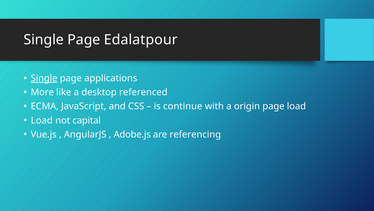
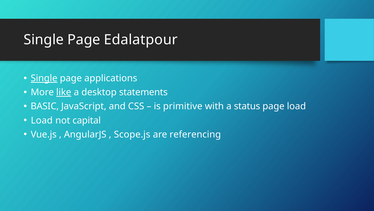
like underline: none -> present
referenced: referenced -> statements
ECMA: ECMA -> BASIC
continue: continue -> primitive
origin: origin -> status
Adobe.js: Adobe.js -> Scope.js
